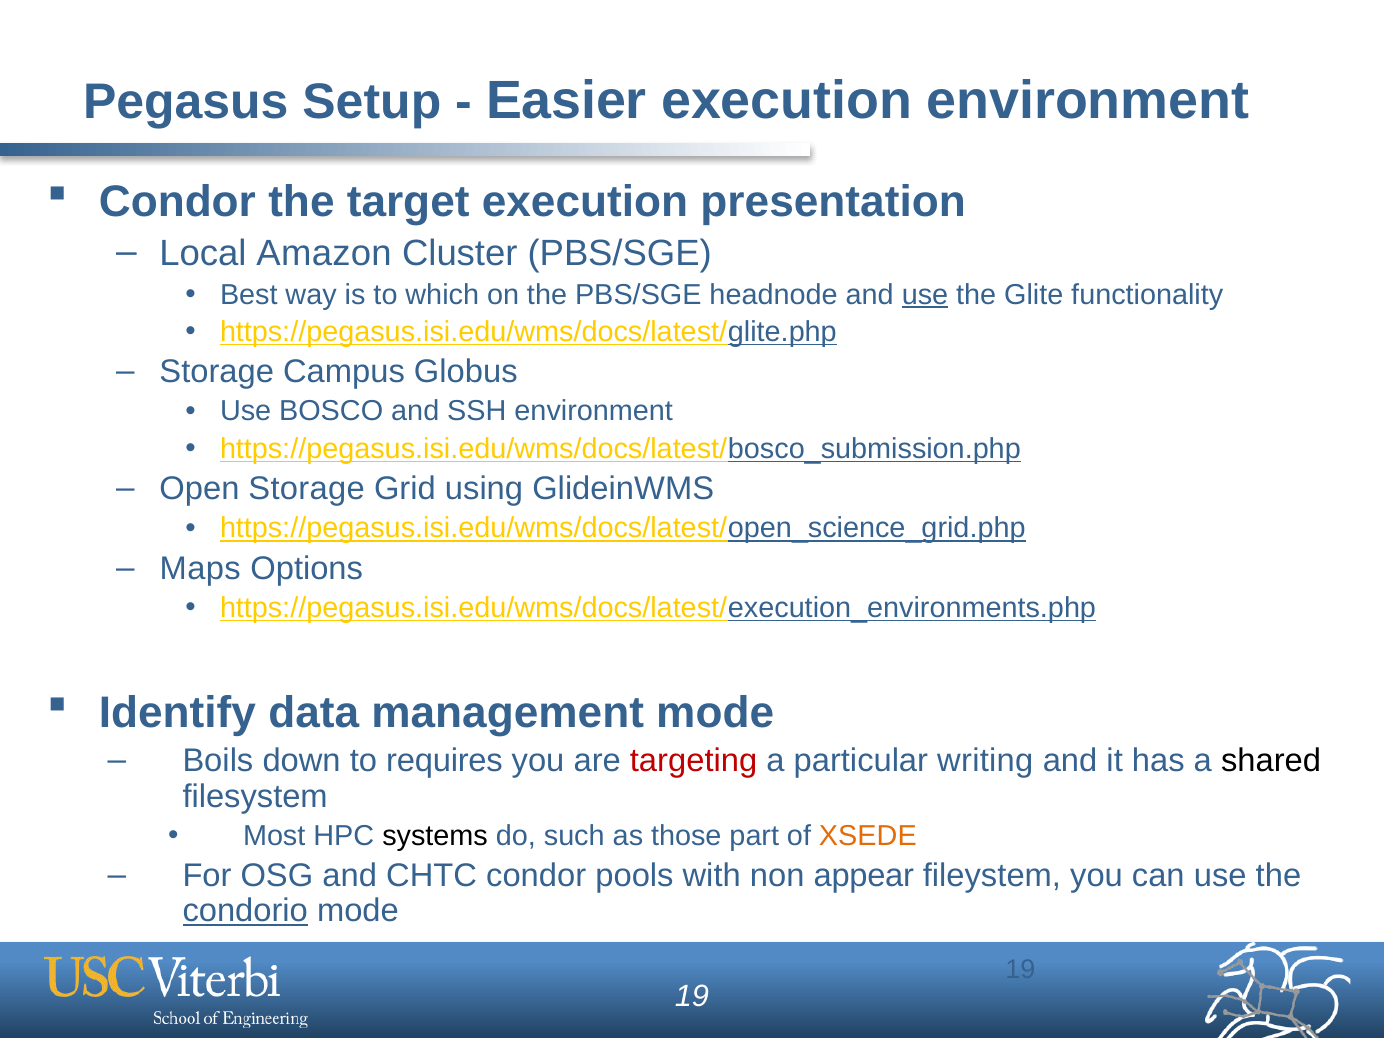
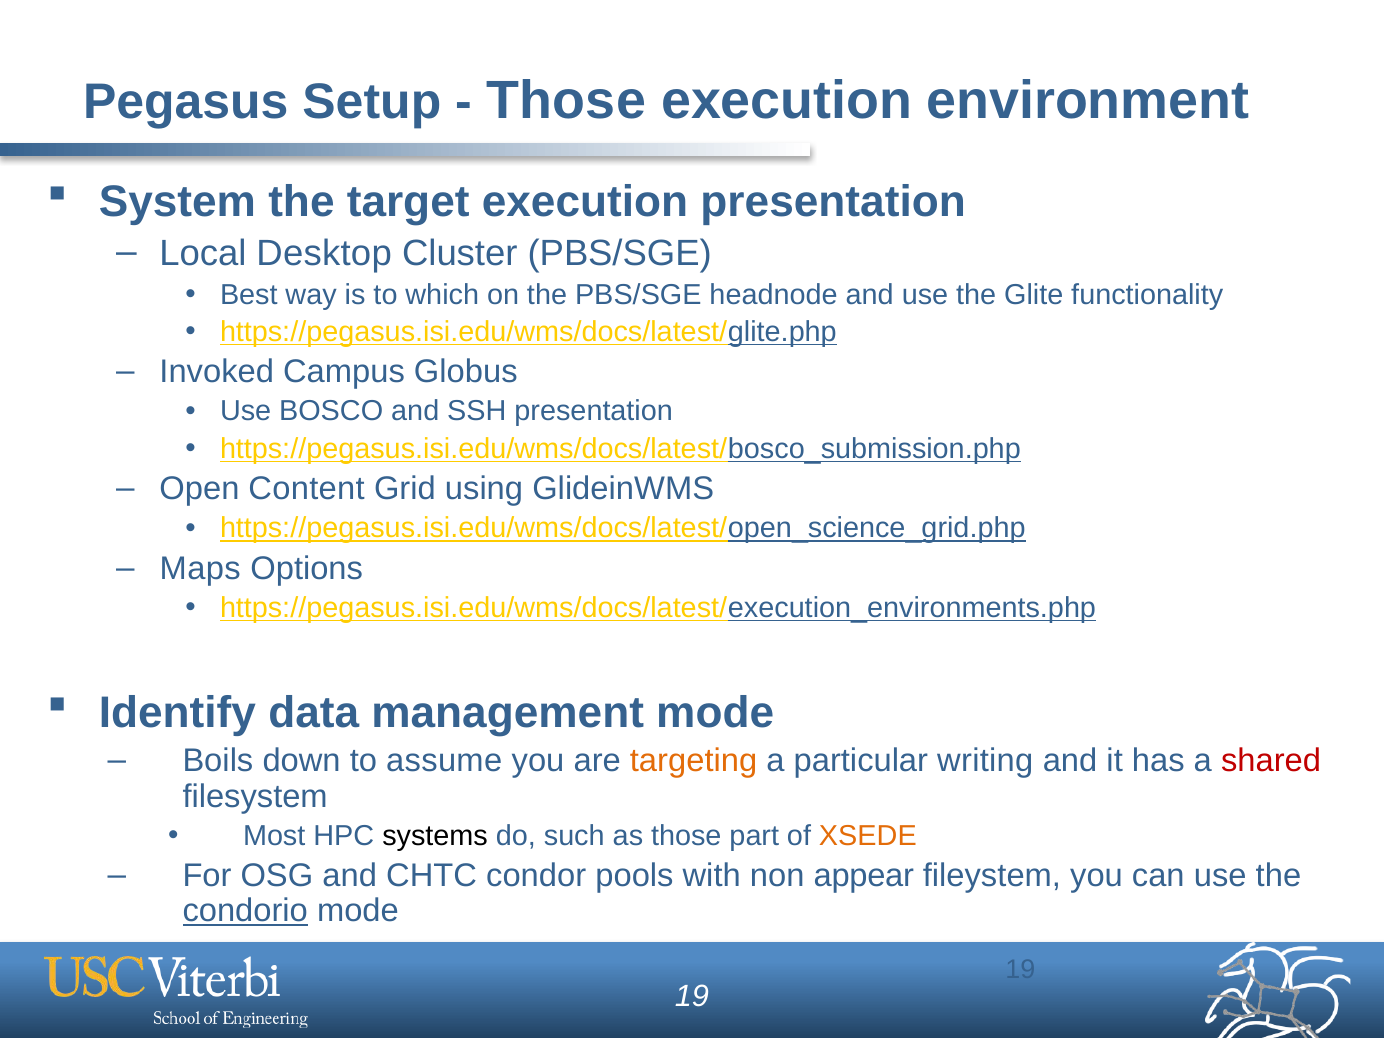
Easier at (566, 100): Easier -> Those
Condor at (177, 202): Condor -> System
Amazon: Amazon -> Desktop
use at (925, 295) underline: present -> none
Storage at (217, 372): Storage -> Invoked
SSH environment: environment -> presentation
Open Storage: Storage -> Content
requires: requires -> assume
targeting colour: red -> orange
shared colour: black -> red
